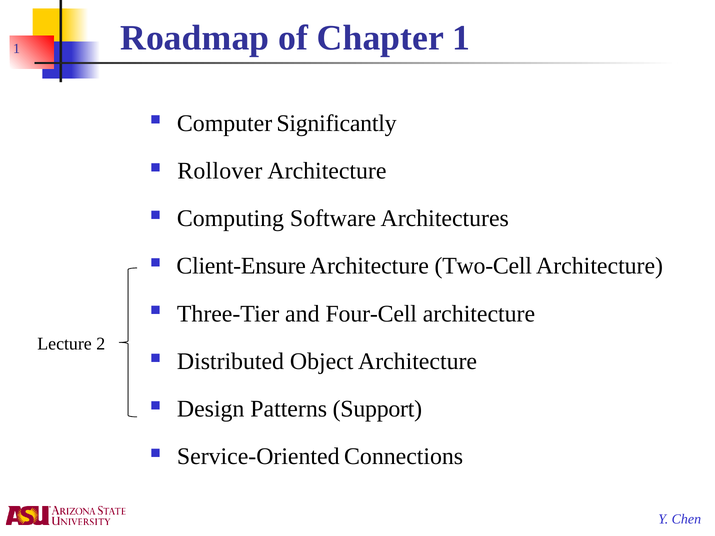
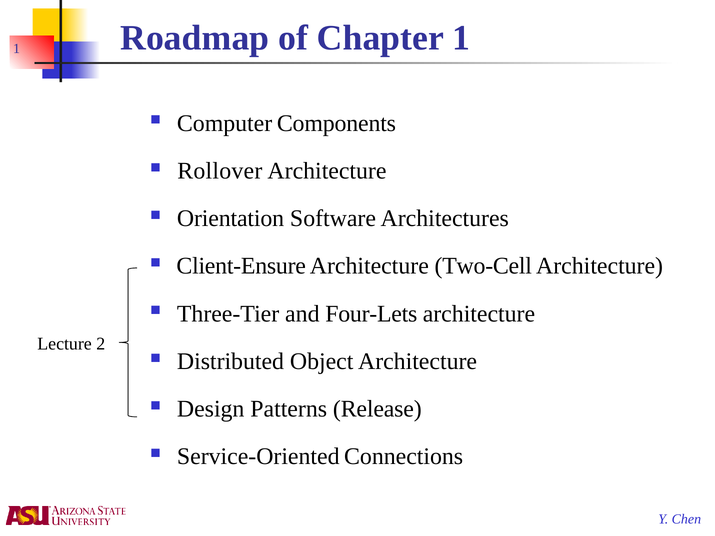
Significantly: Significantly -> Components
Computing: Computing -> Orientation
Four-Cell: Four-Cell -> Four-Lets
Support: Support -> Release
